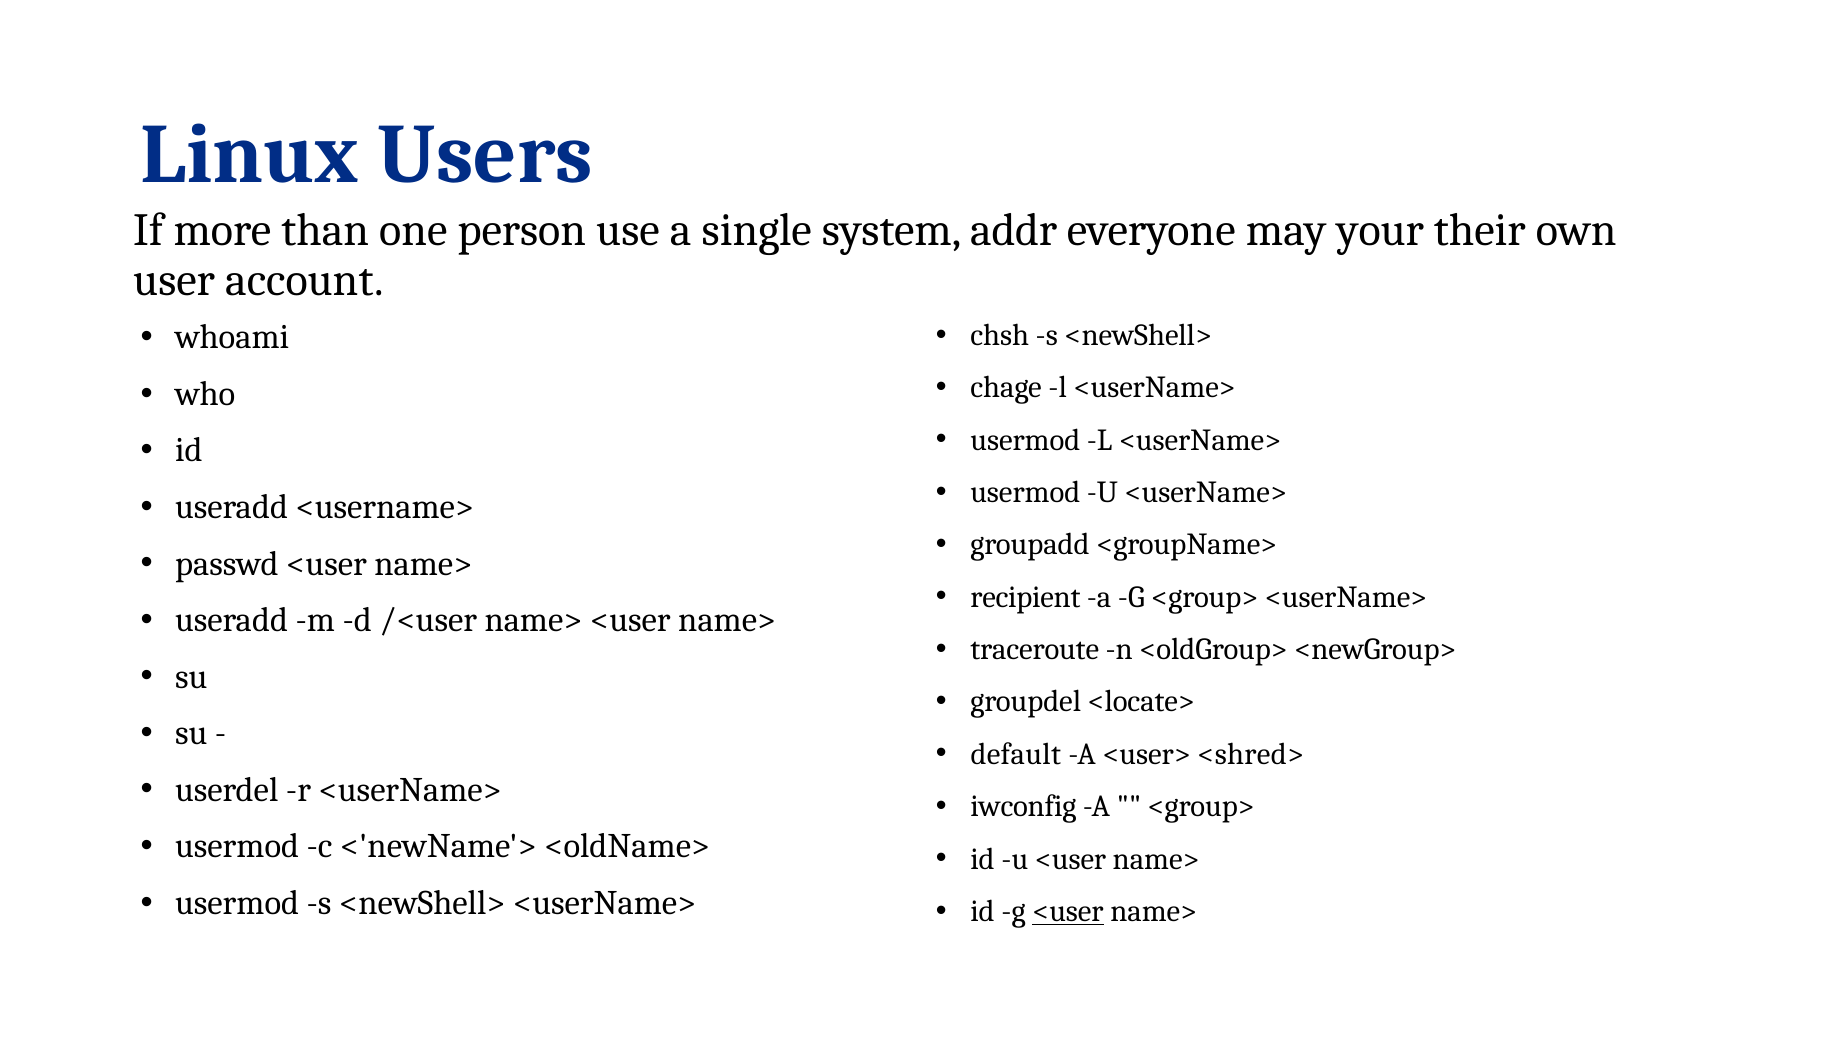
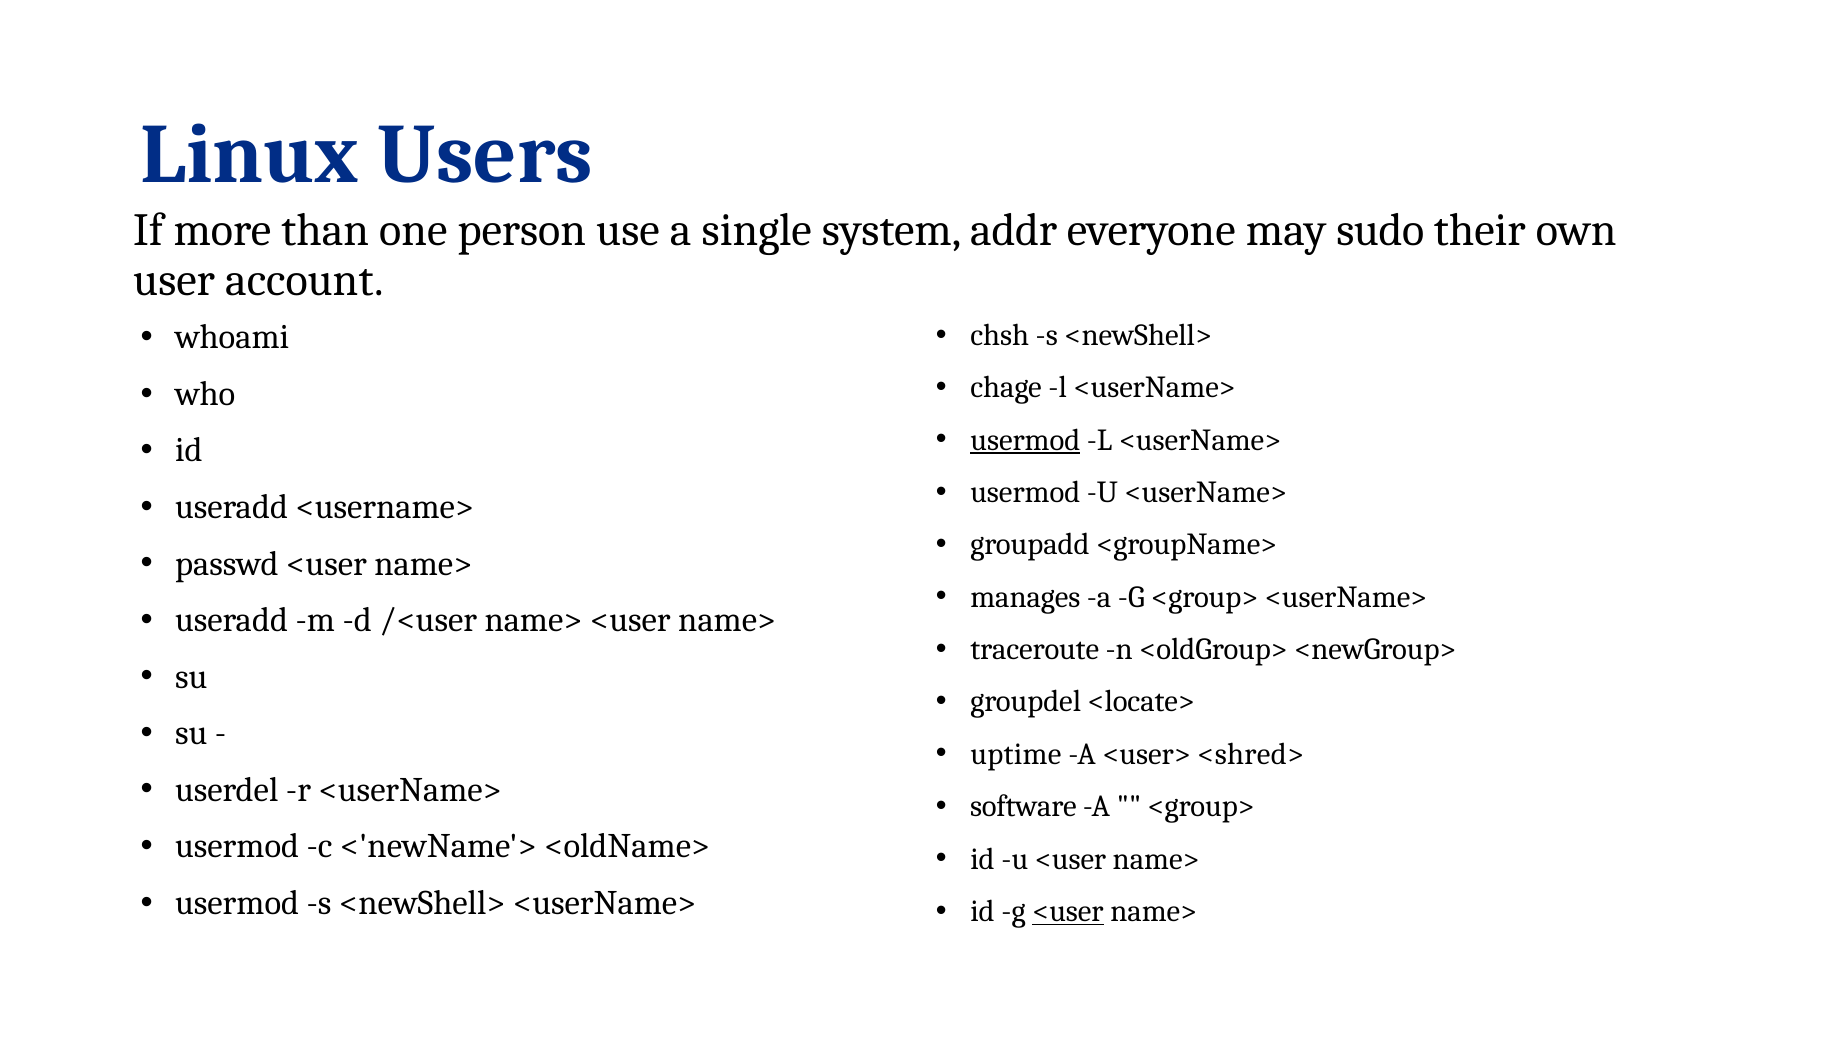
your: your -> sudo
usermod at (1025, 440) underline: none -> present
recipient: recipient -> manages
default: default -> uptime
iwconfig: iwconfig -> software
